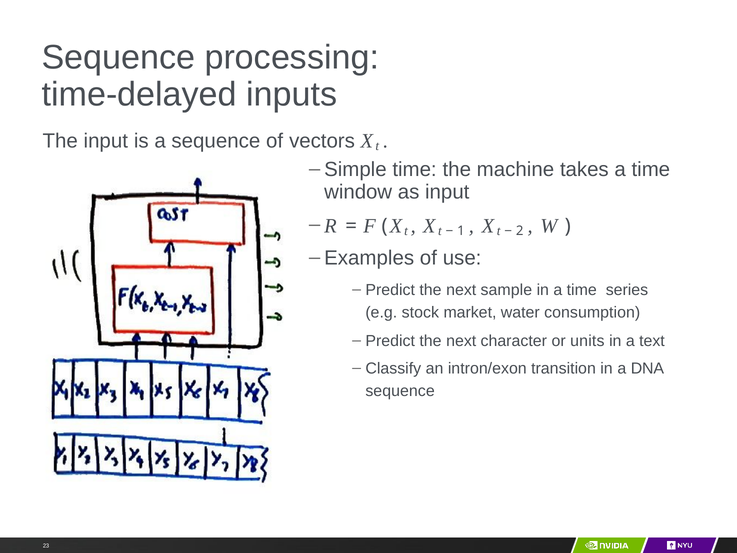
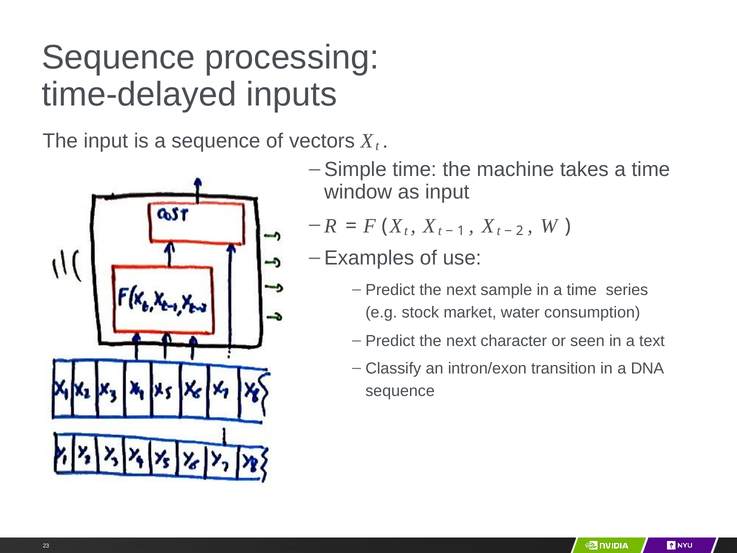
units: units -> seen
